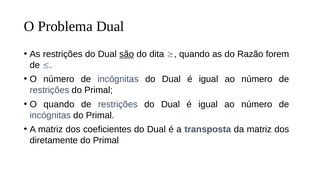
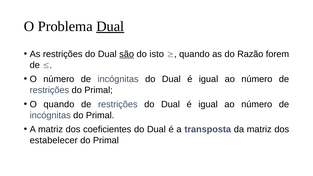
Dual at (110, 26) underline: none -> present
dita: dita -> isto
diretamente: diretamente -> estabelecer
